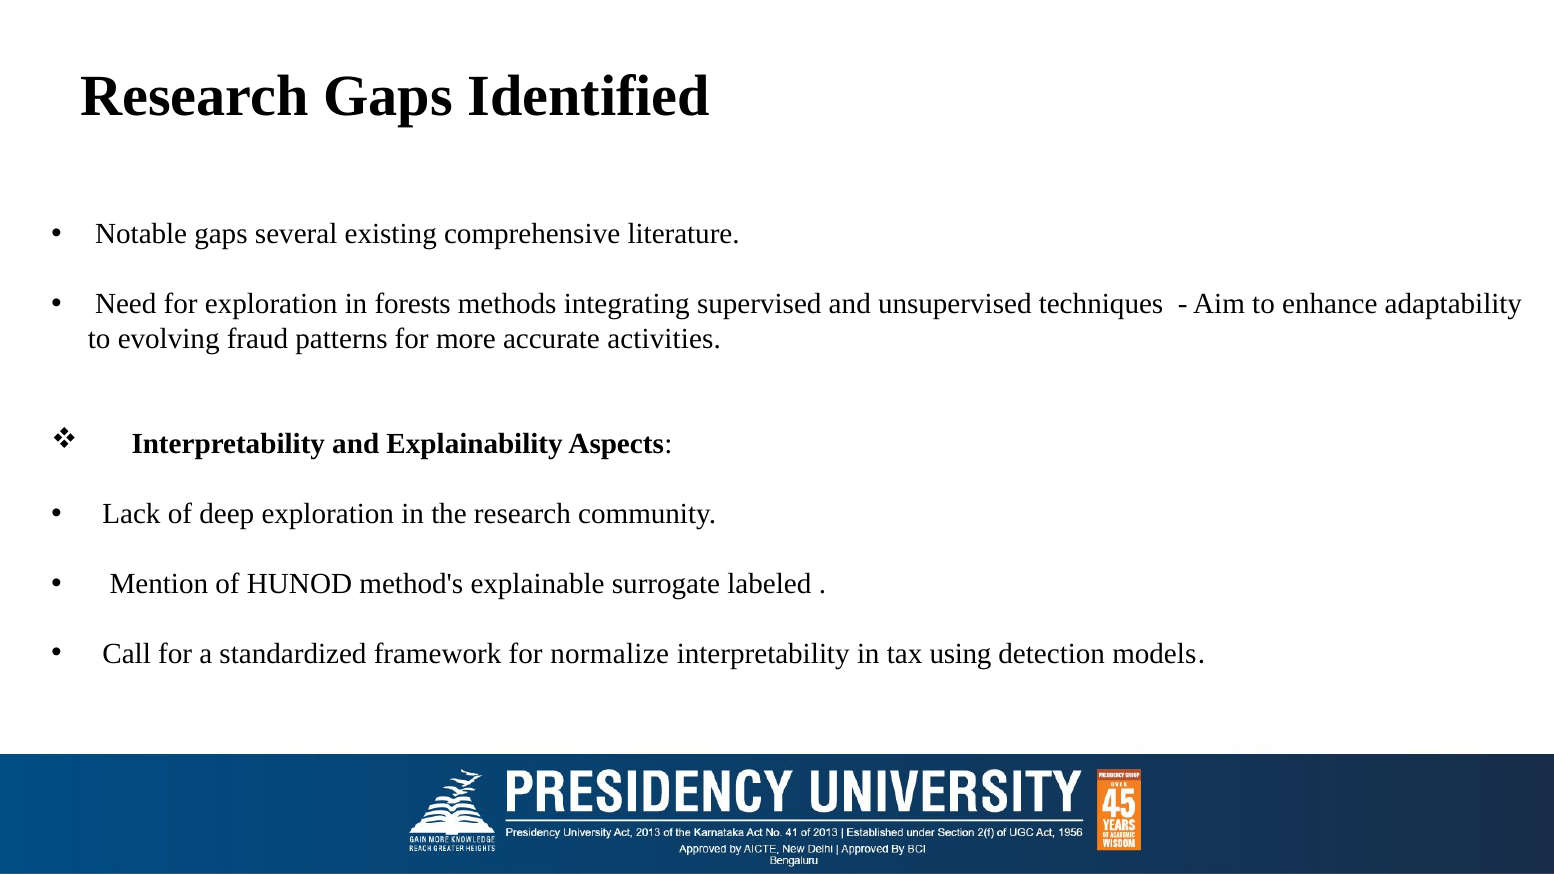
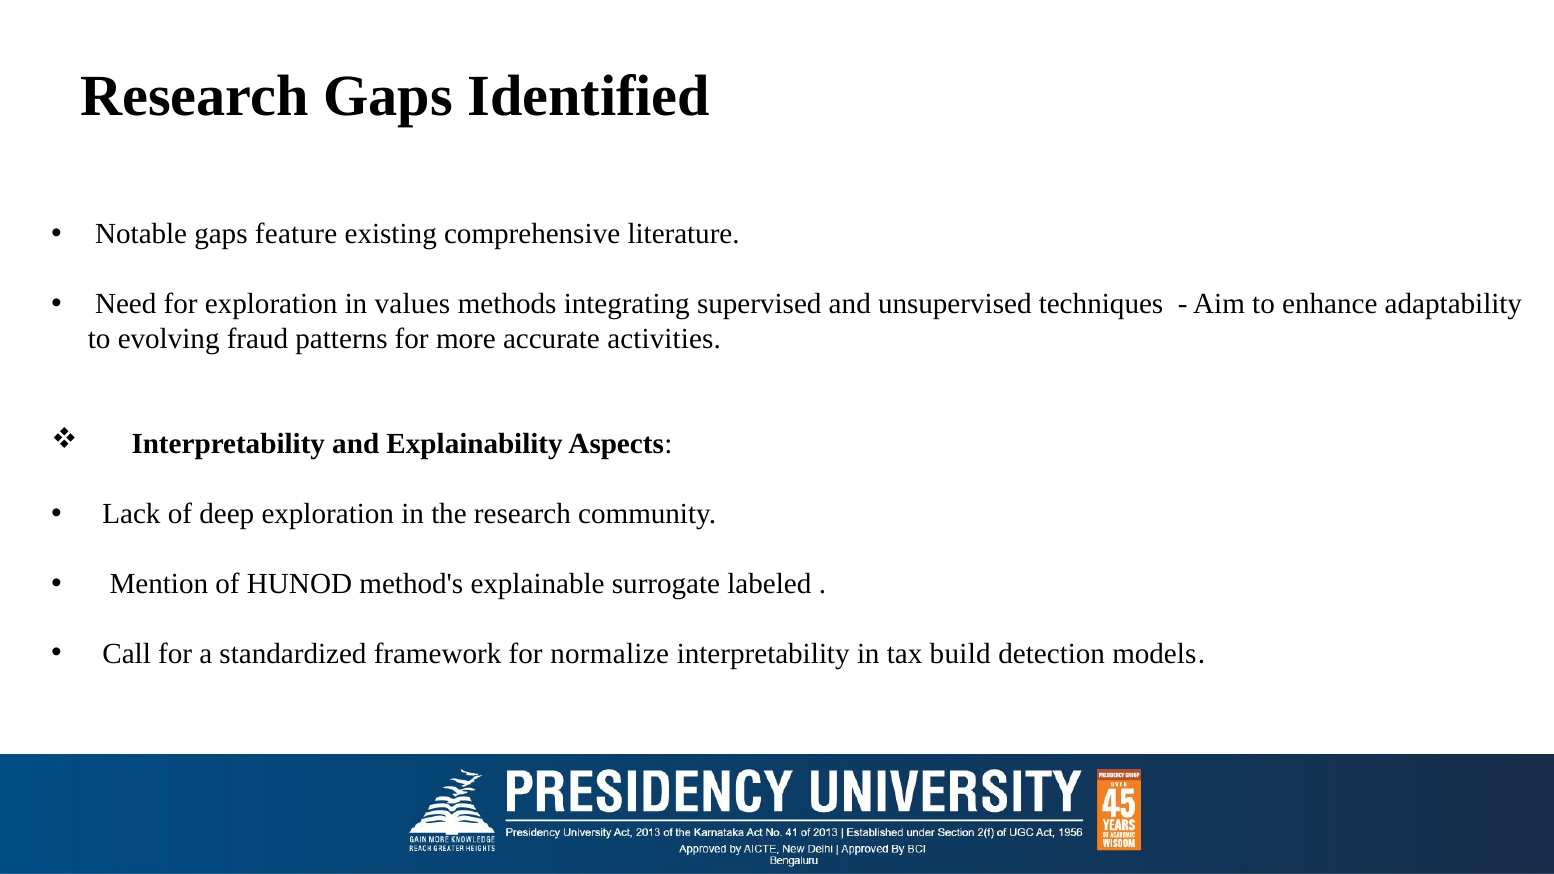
several: several -> feature
forests: forests -> values
using: using -> build
